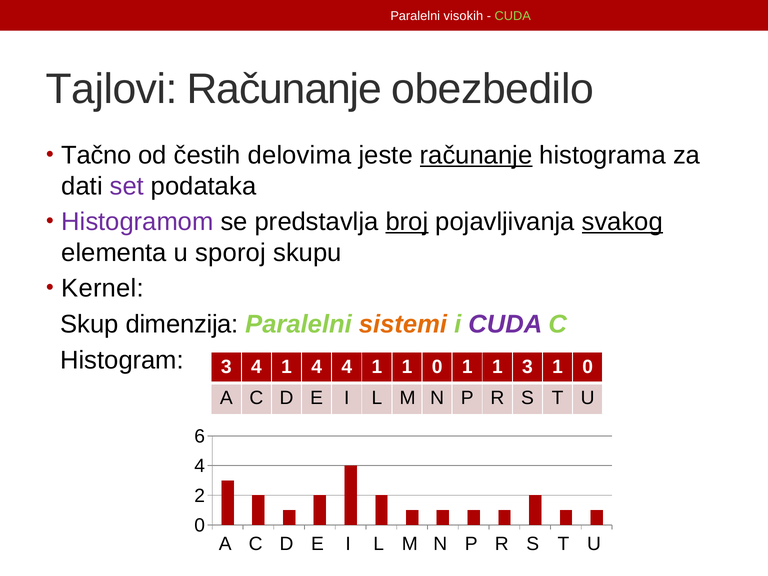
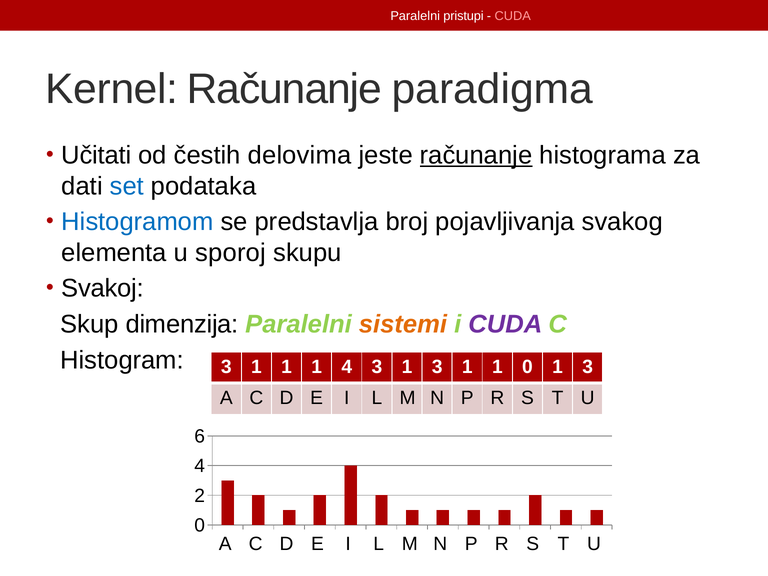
visokih: visokih -> pristupi
CUDA at (513, 16) colour: light green -> pink
Tajlovi: Tajlovi -> Kernel
obezbedilo: obezbedilo -> paradigma
Tačno: Tačno -> Učitati
set colour: purple -> blue
Histogramom colour: purple -> blue
broj underline: present -> none
svakog underline: present -> none
Kernel: Kernel -> Svakoj
4 at (256, 367): 4 -> 1
4 at (317, 367): 4 -> 1
1 at (377, 367): 1 -> 3
0 at (437, 367): 0 -> 3
1 3: 3 -> 0
0 at (588, 367): 0 -> 3
